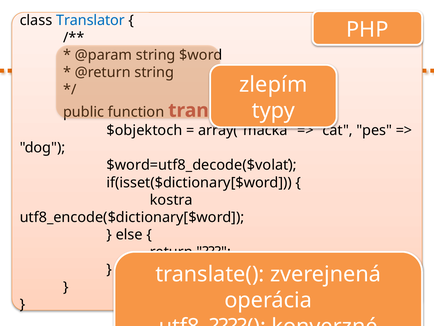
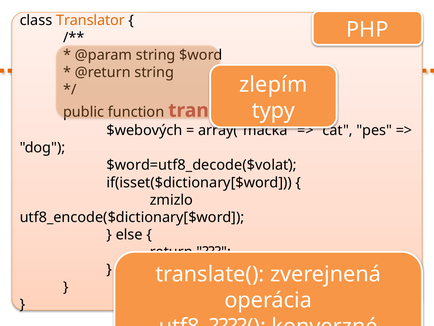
Translator colour: blue -> orange
$objektoch: $objektoch -> $webových
kostra: kostra -> zmizlo
